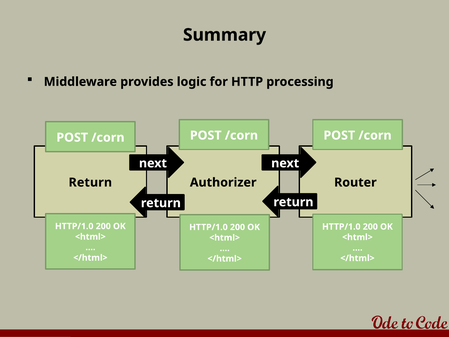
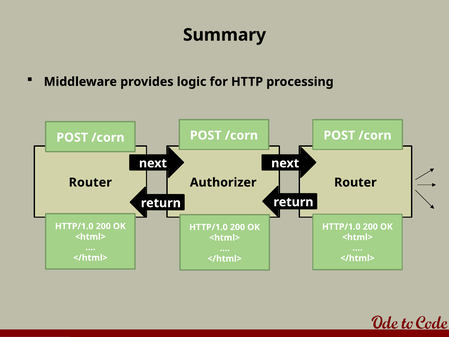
Return at (90, 182): Return -> Router
